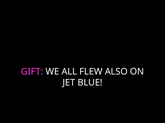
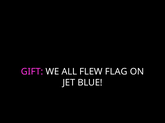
ALSO: ALSO -> FLAG
